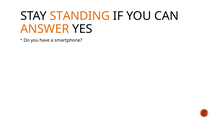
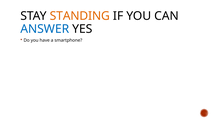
ANSWER colour: orange -> blue
